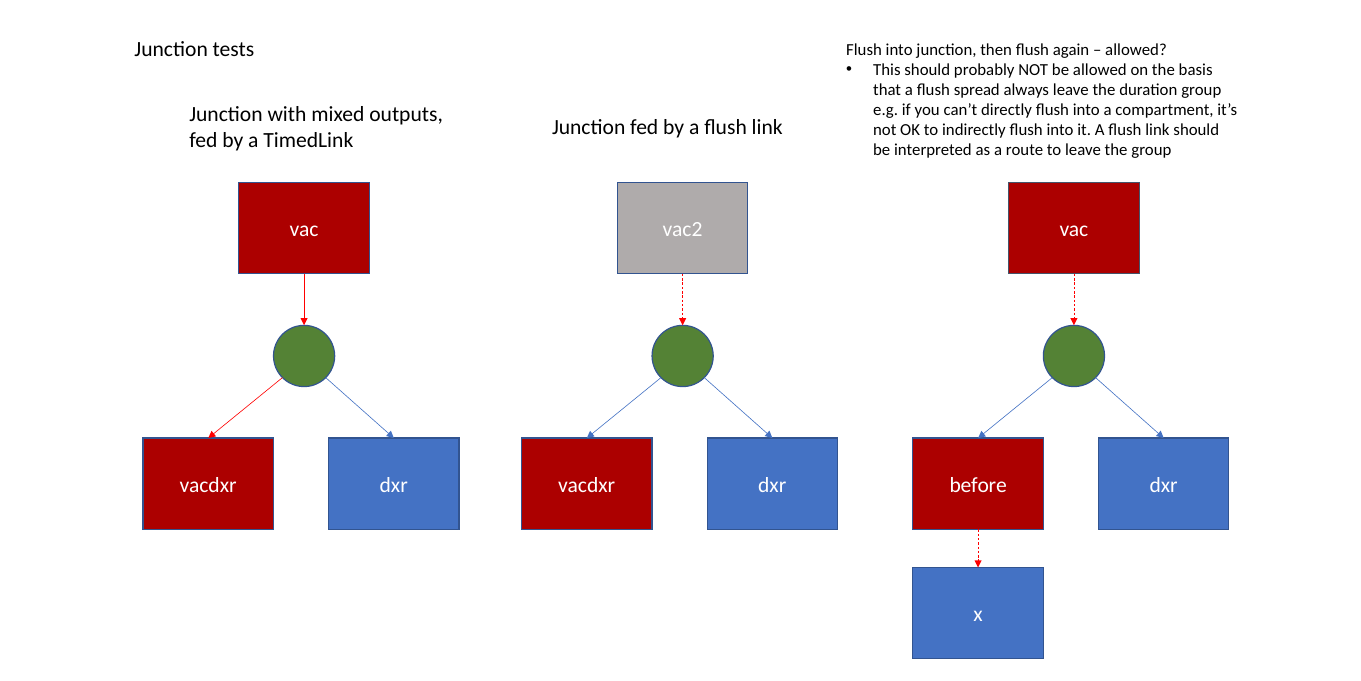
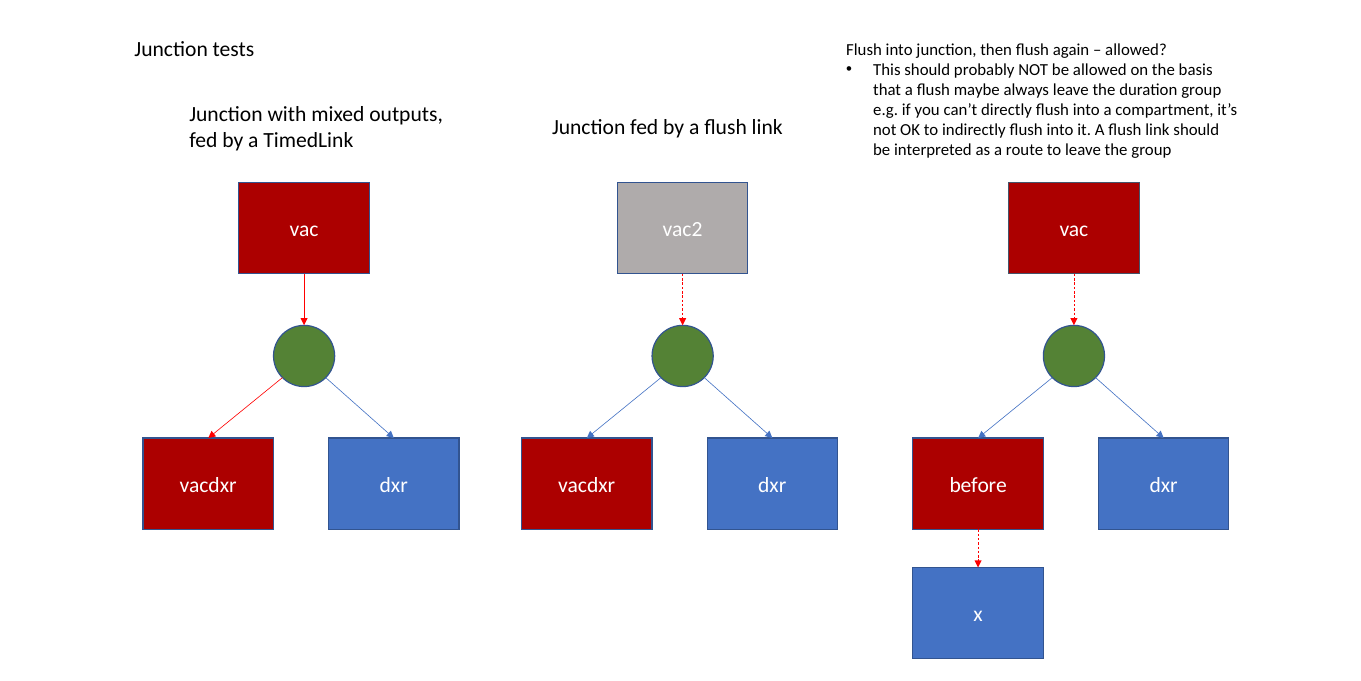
spread: spread -> maybe
